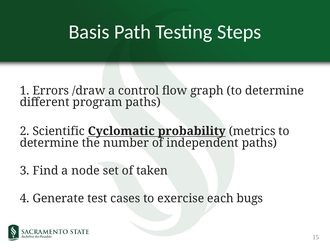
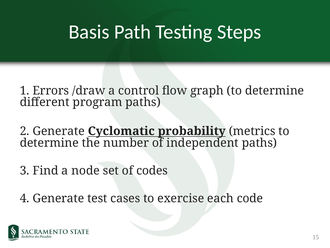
2 Scientific: Scientific -> Generate
taken: taken -> codes
bugs: bugs -> code
